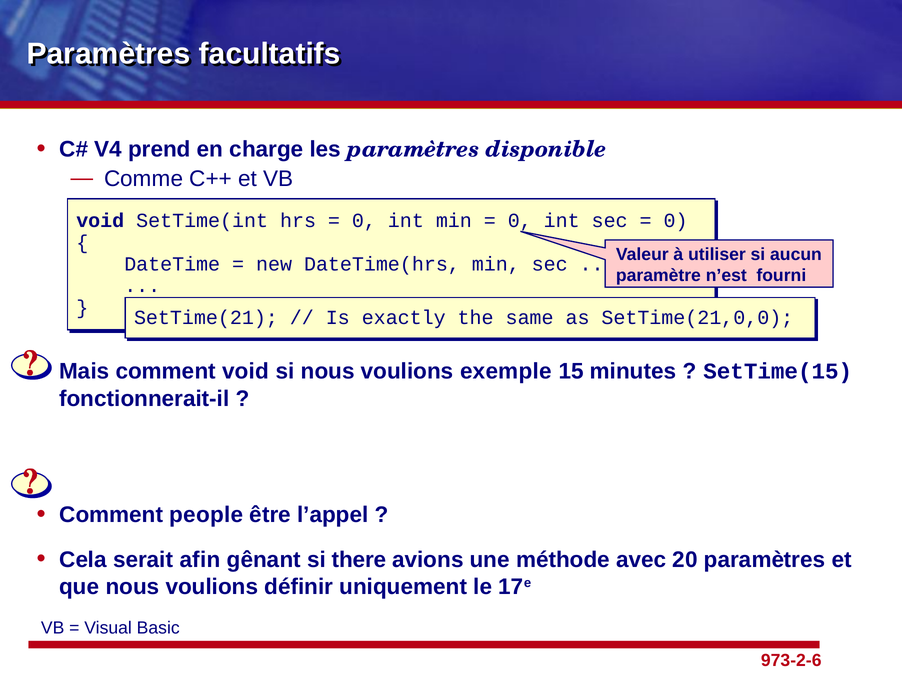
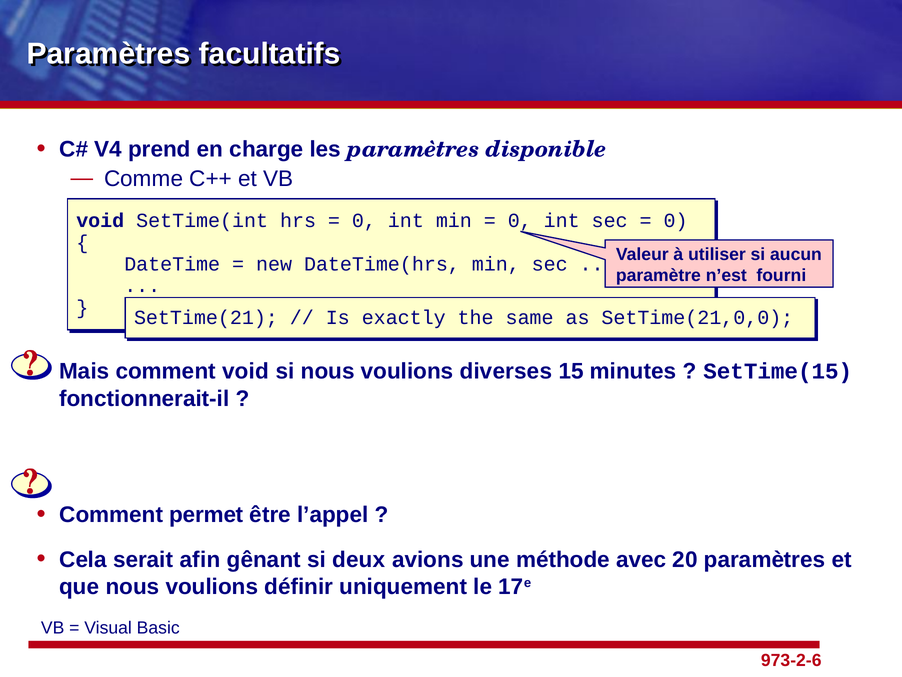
exemple: exemple -> diverses
people: people -> permet
there: there -> deux
